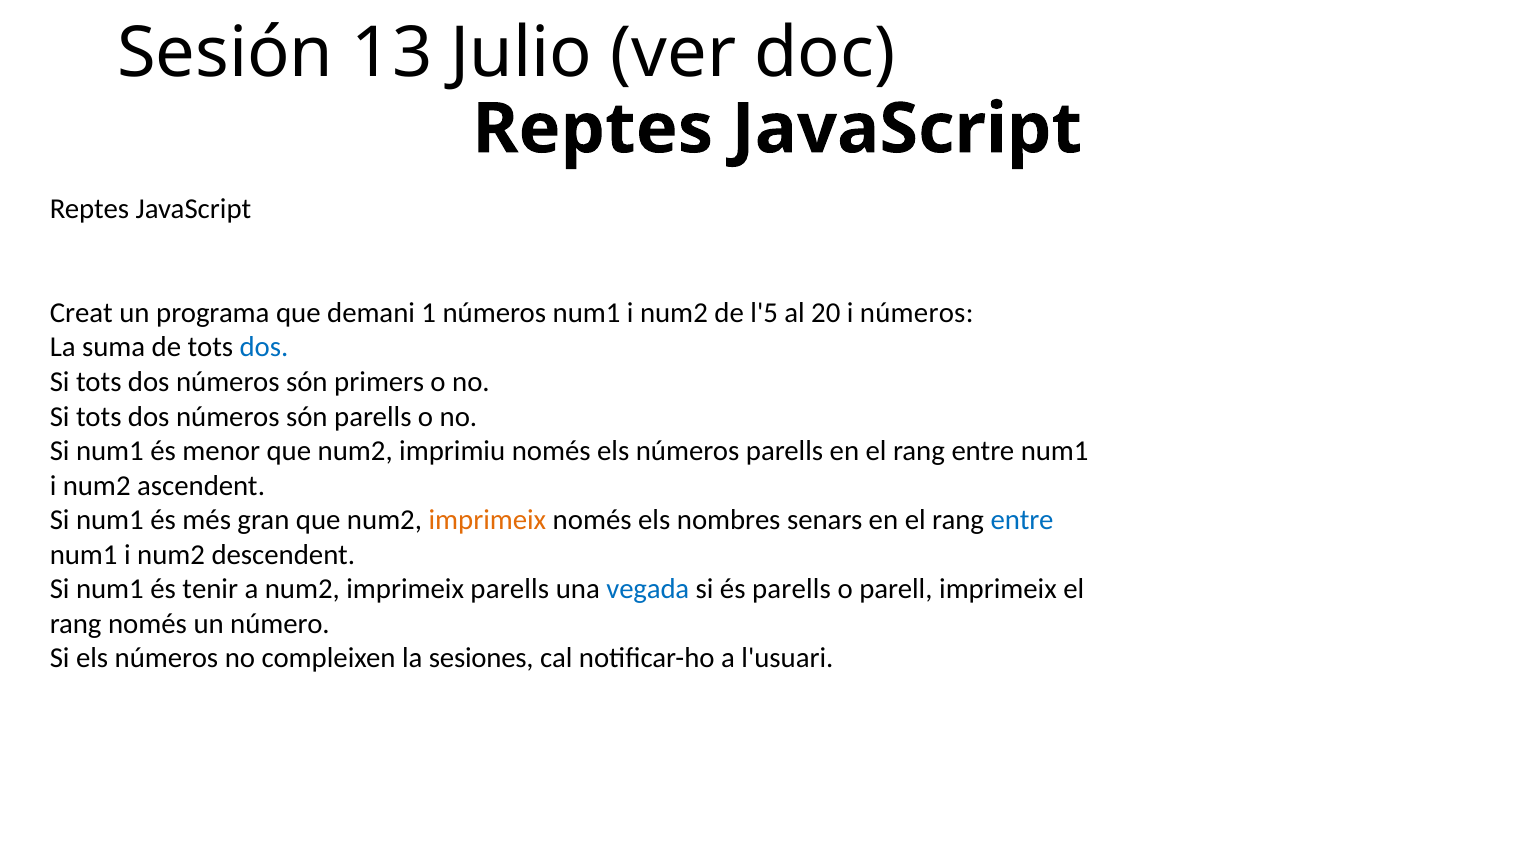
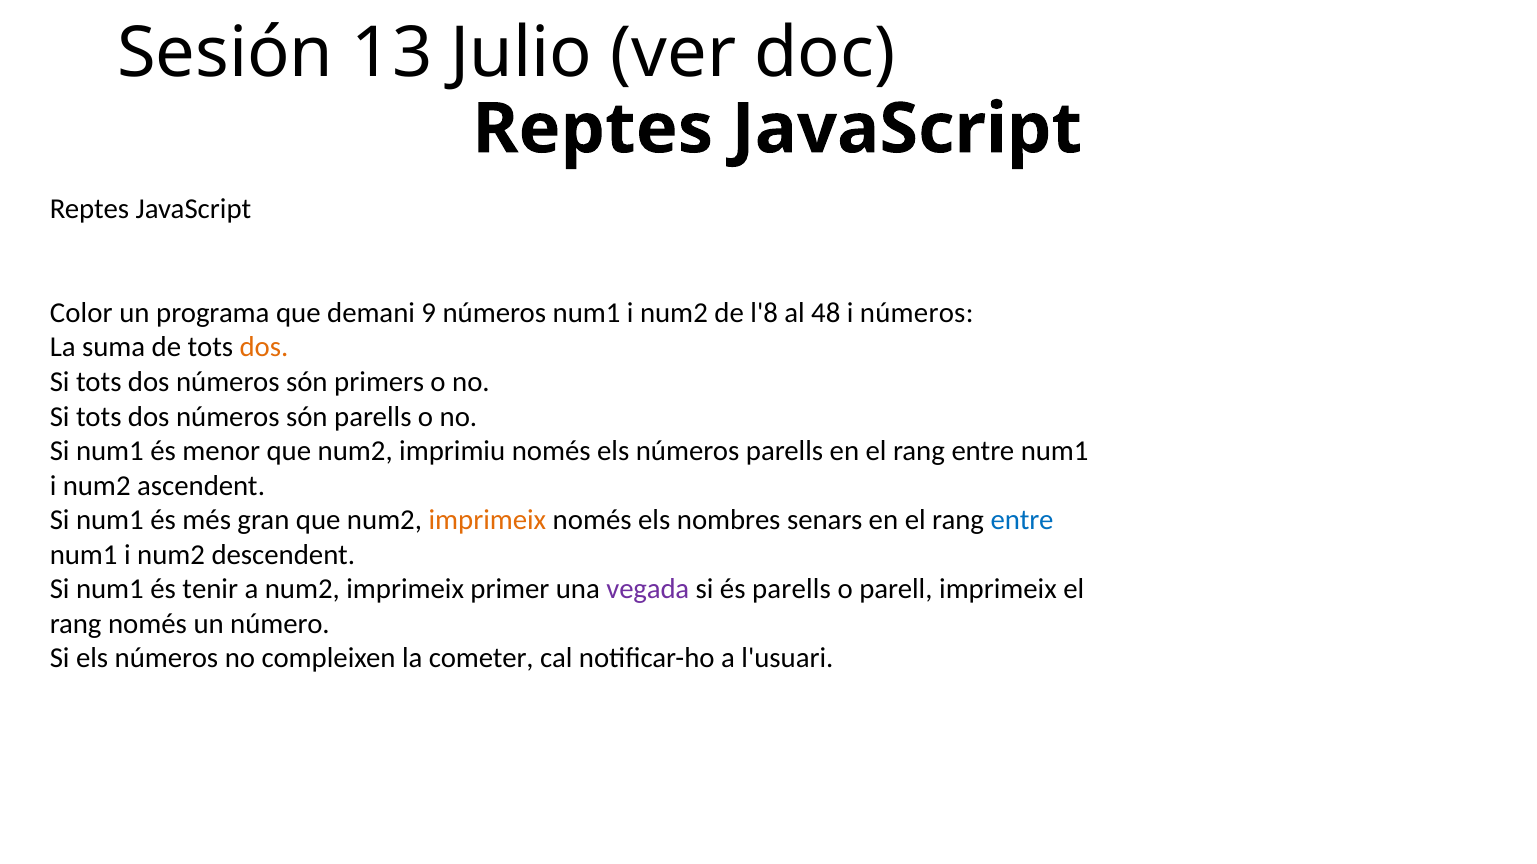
Creat: Creat -> Color
1: 1 -> 9
l'5: l'5 -> l'8
20: 20 -> 48
dos at (264, 348) colour: blue -> orange
imprimeix parells: parells -> primer
vegada colour: blue -> purple
sesiones: sesiones -> cometer
